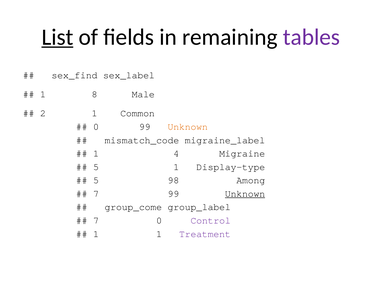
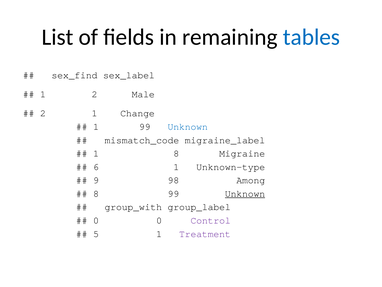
List underline: present -> none
tables colour: purple -> blue
1 8: 8 -> 2
Common: Common -> Change
0 at (96, 126): 0 -> 1
Unknown at (188, 126) colour: orange -> blue
1 4: 4 -> 8
5 at (96, 167): 5 -> 6
Display-type: Display-type -> Unknown-type
5 at (96, 180): 5 -> 9
7 at (96, 193): 7 -> 8
group_come: group_come -> group_with
7 at (96, 220): 7 -> 0
1 at (96, 233): 1 -> 5
